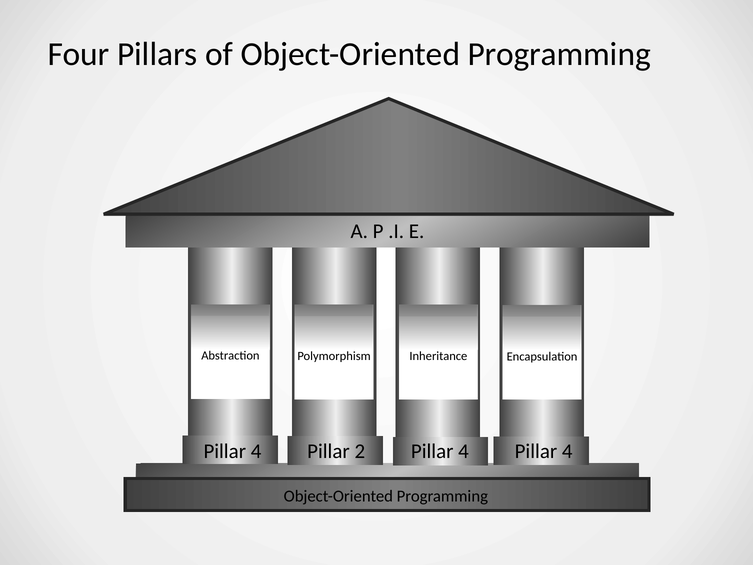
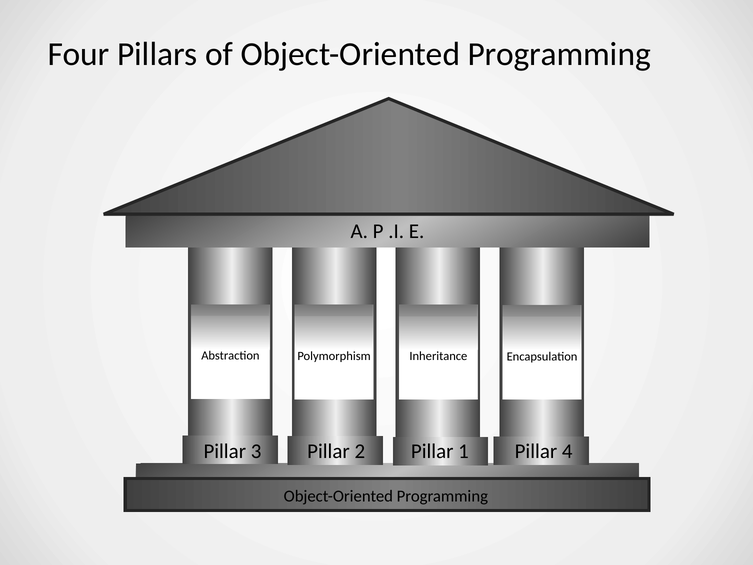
4 at (256, 451): 4 -> 3
2 Pillar 4: 4 -> 1
